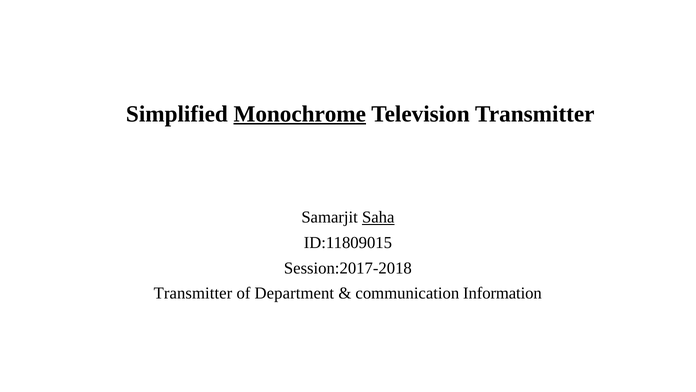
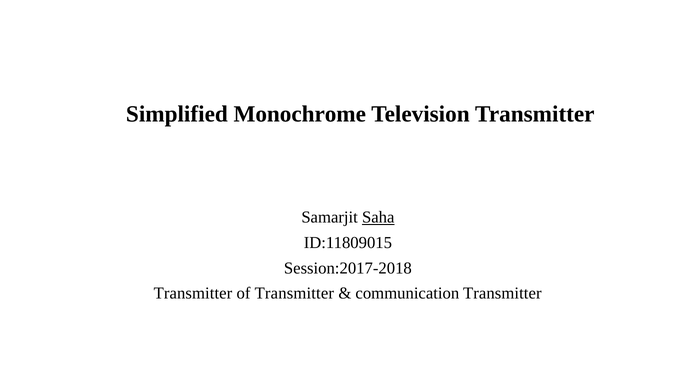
Monochrome underline: present -> none
of Department: Department -> Transmitter
communication Information: Information -> Transmitter
